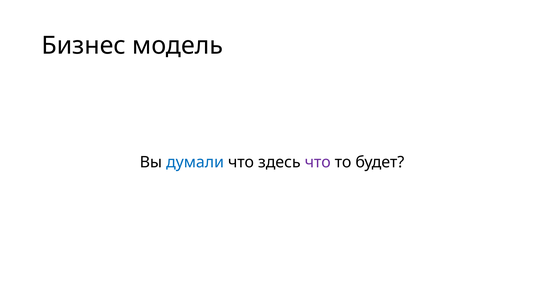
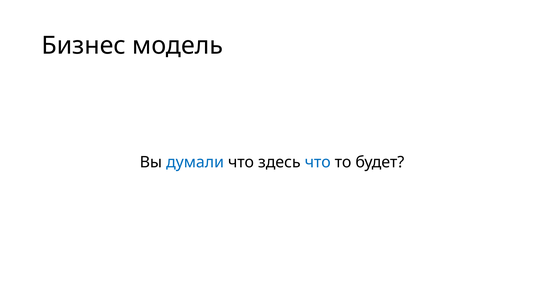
что at (318, 162) colour: purple -> blue
